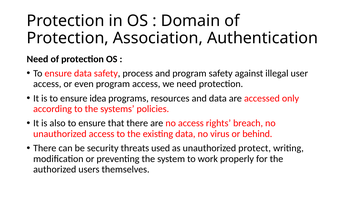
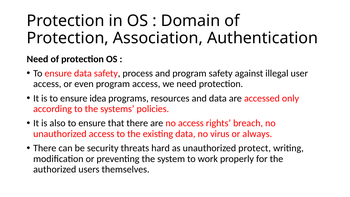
behind: behind -> always
used: used -> hard
